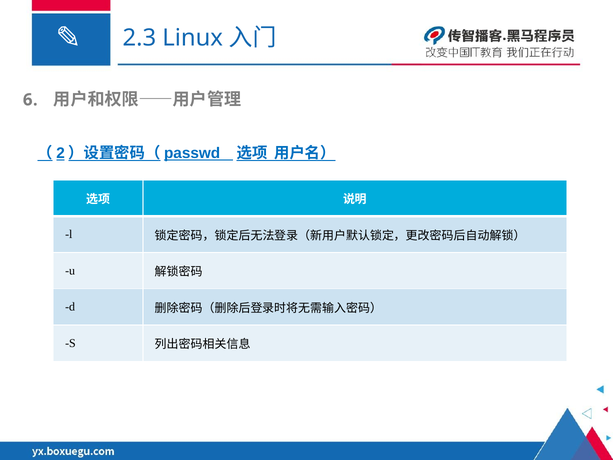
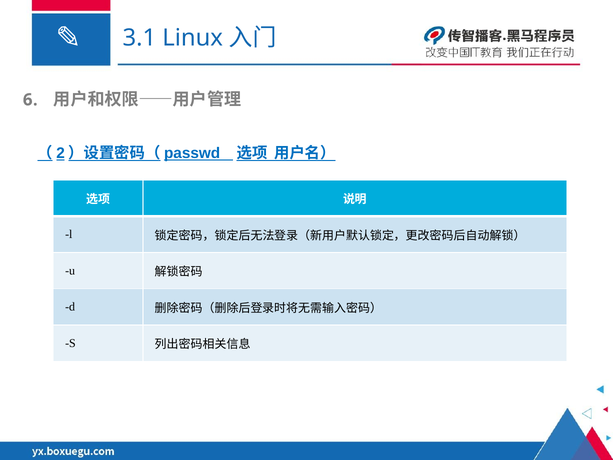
2.3: 2.3 -> 3.1
